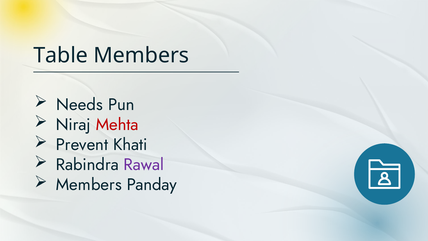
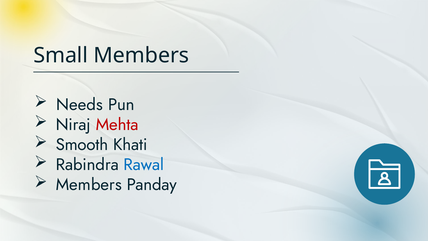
Table: Table -> Small
Prevent: Prevent -> Smooth
Rawal colour: purple -> blue
